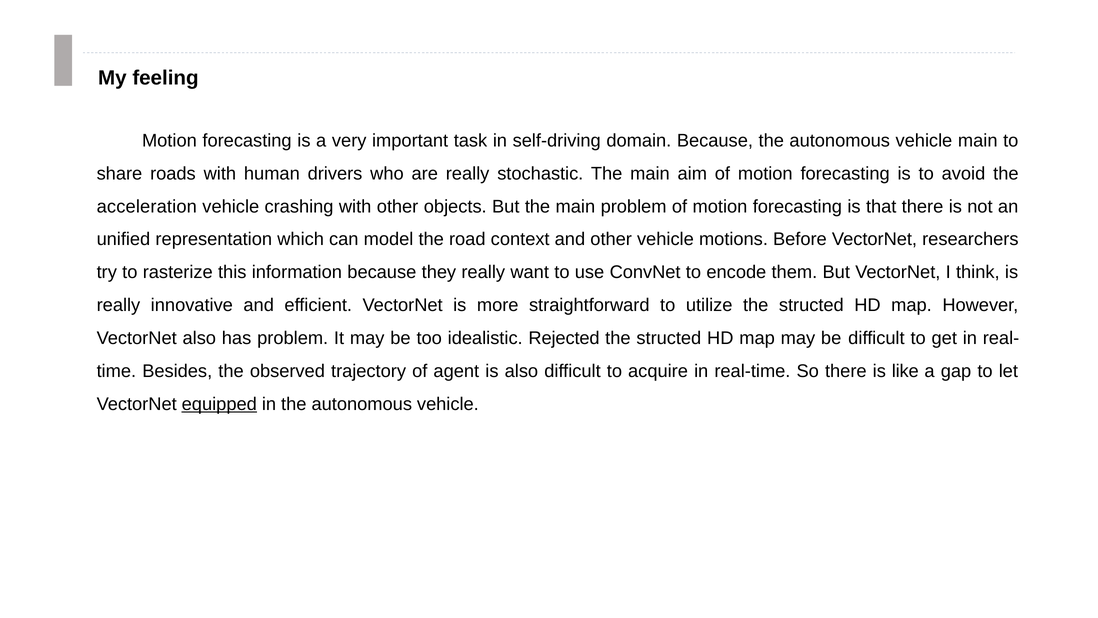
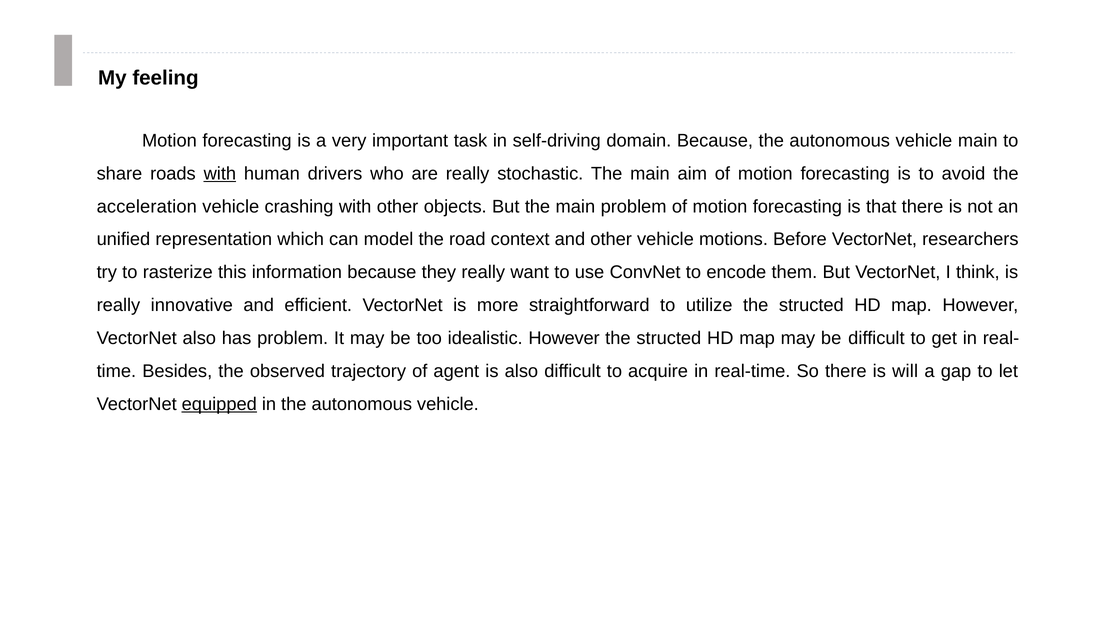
with at (220, 173) underline: none -> present
idealistic Rejected: Rejected -> However
like: like -> will
